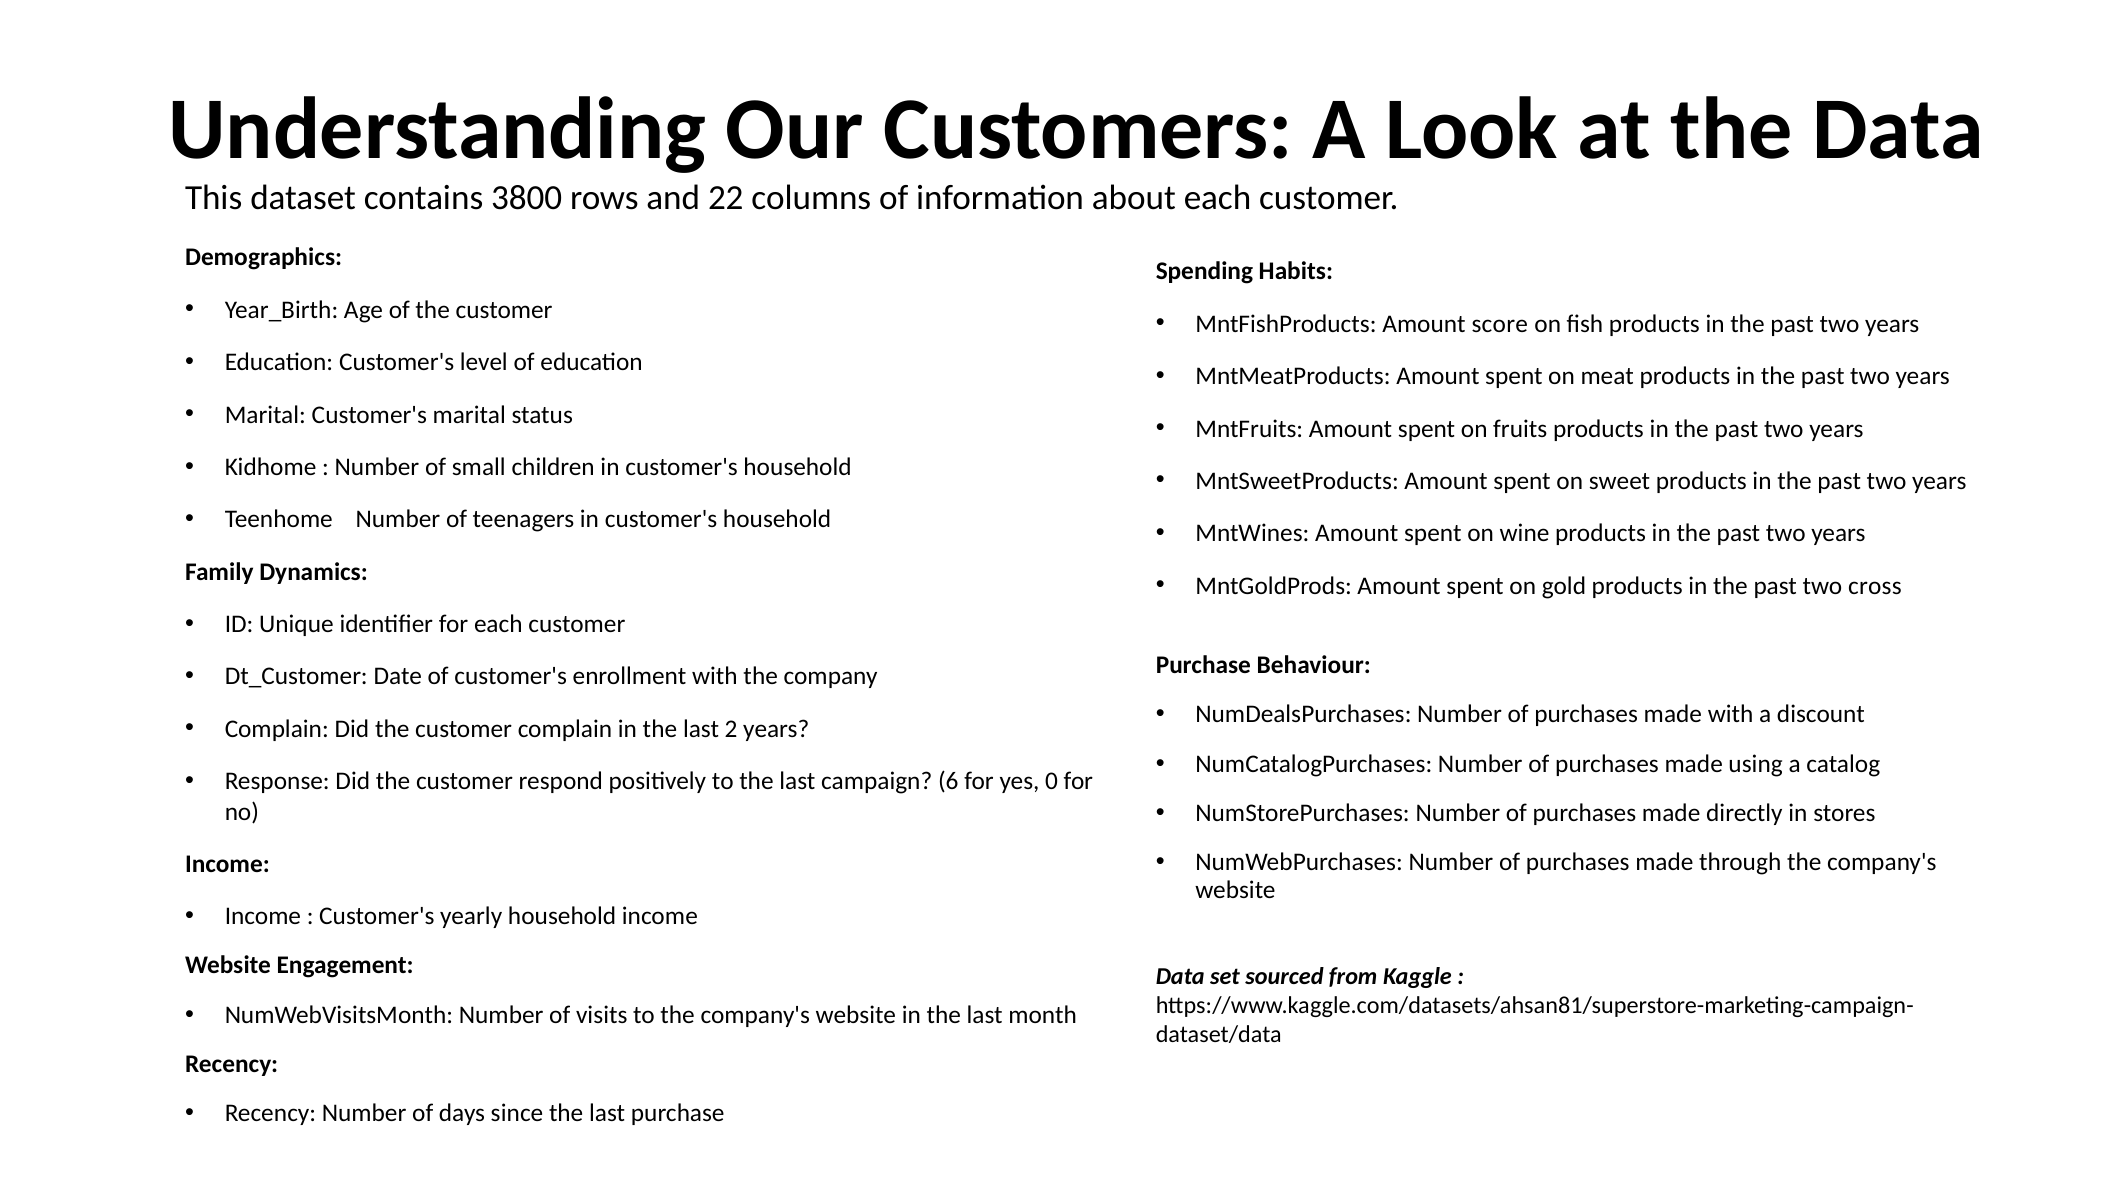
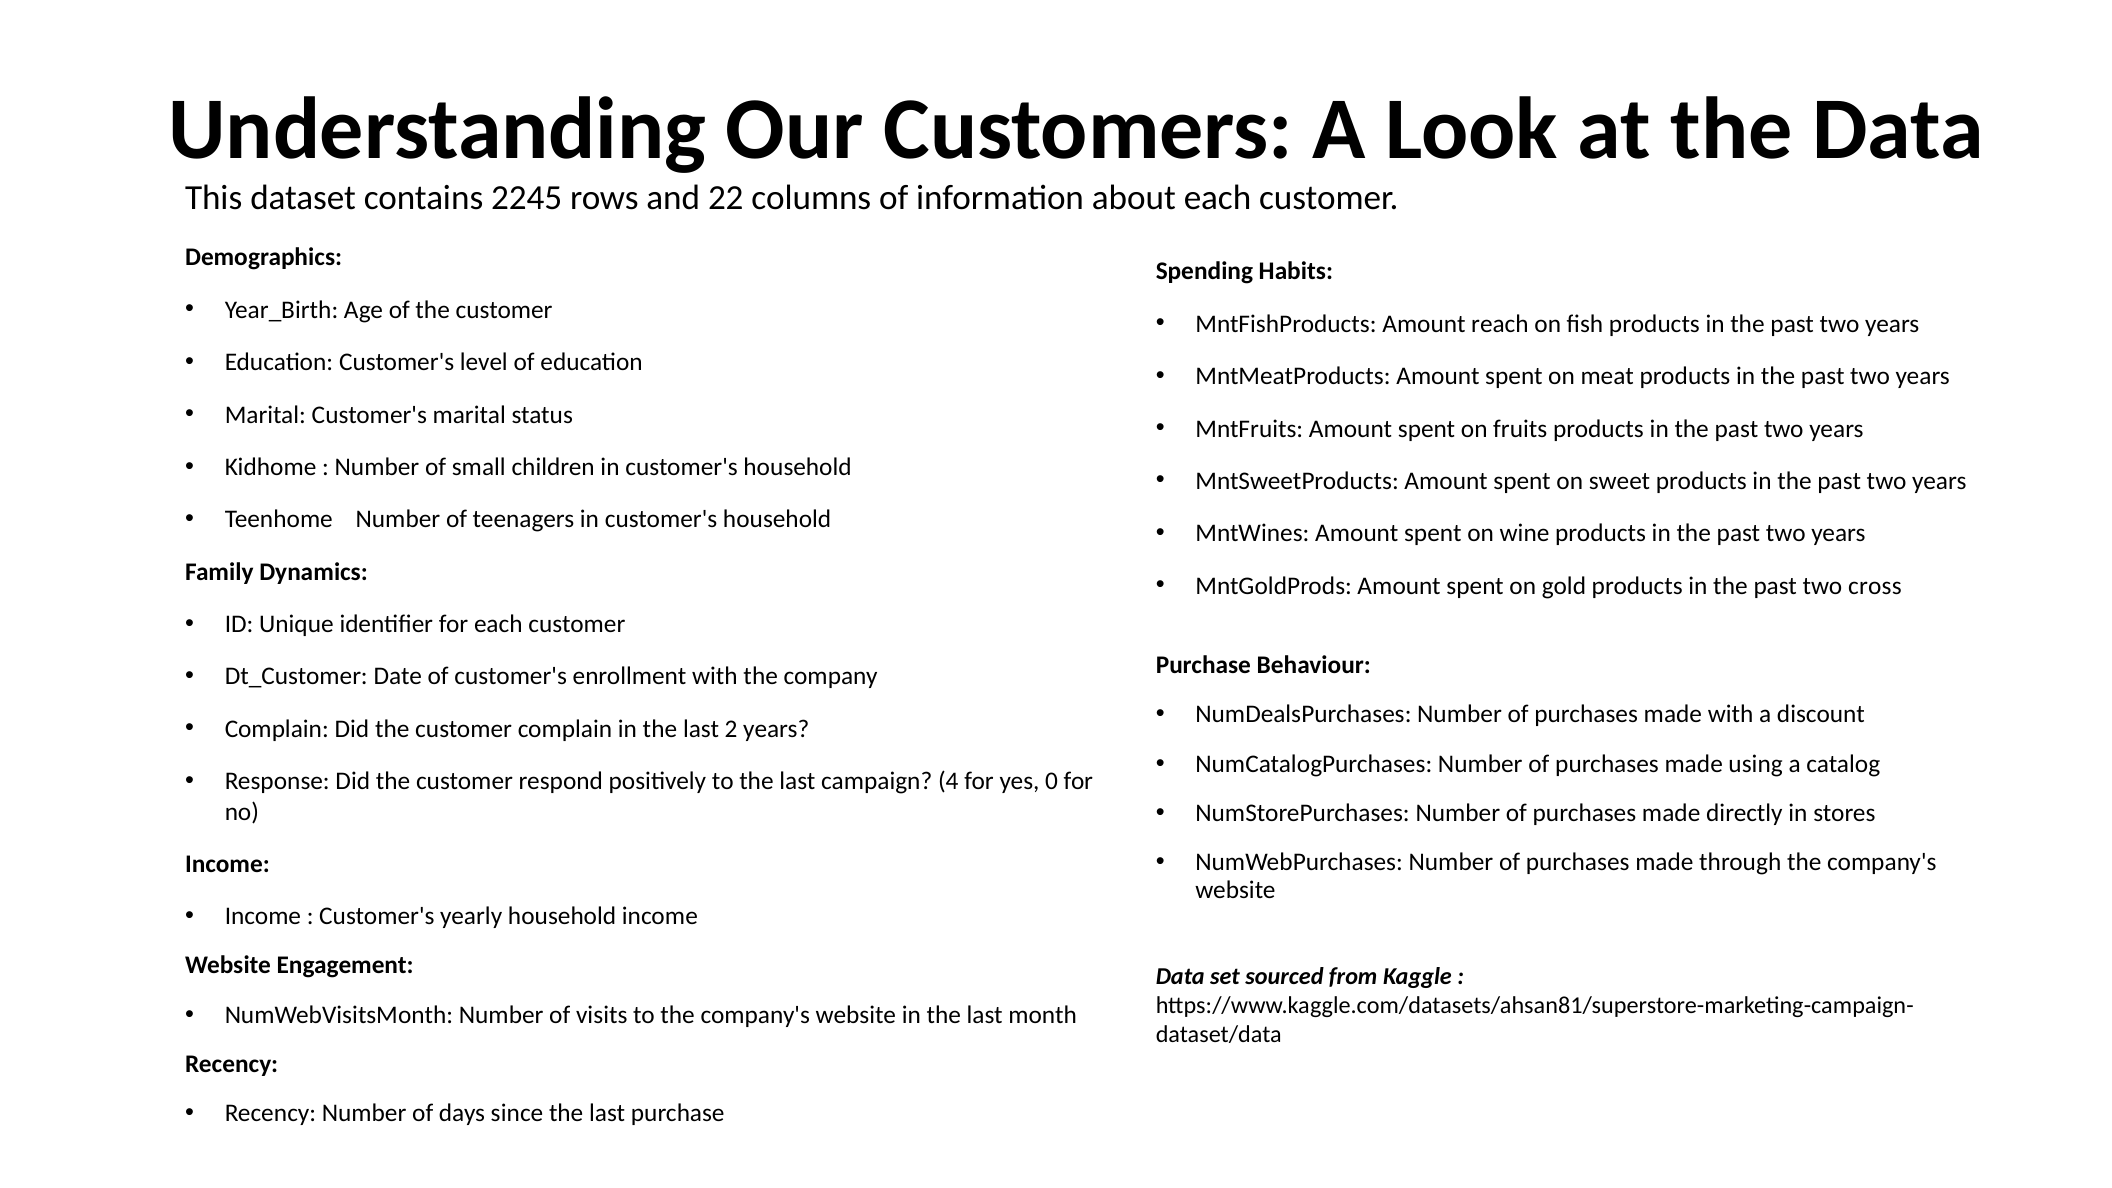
3800: 3800 -> 2245
score: score -> reach
6: 6 -> 4
